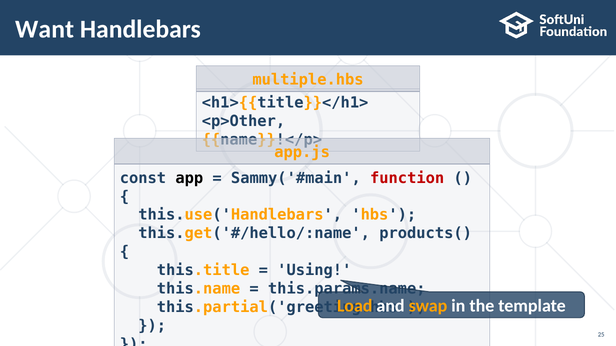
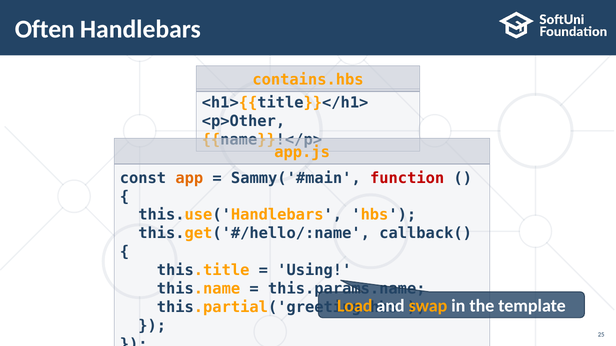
Want: Want -> Often
multiple.hbs: multiple.hbs -> contains.hbs
app colour: black -> orange
products(: products( -> callback(
